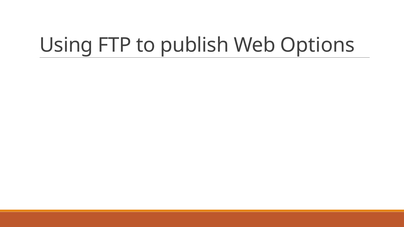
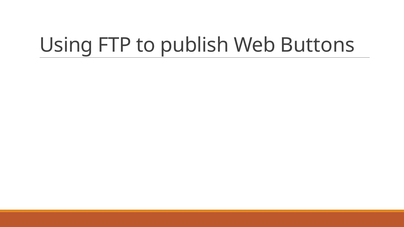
Options: Options -> Buttons
